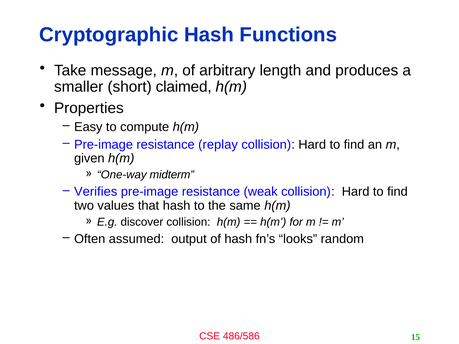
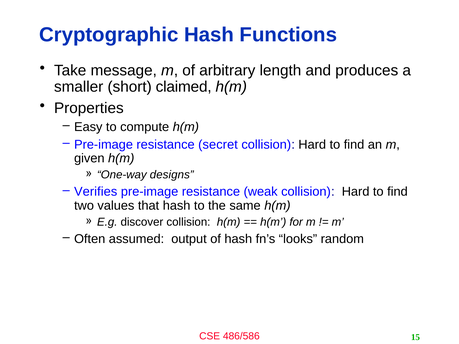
replay: replay -> secret
midterm: midterm -> designs
